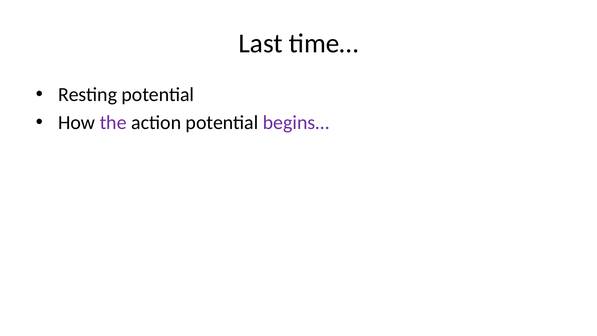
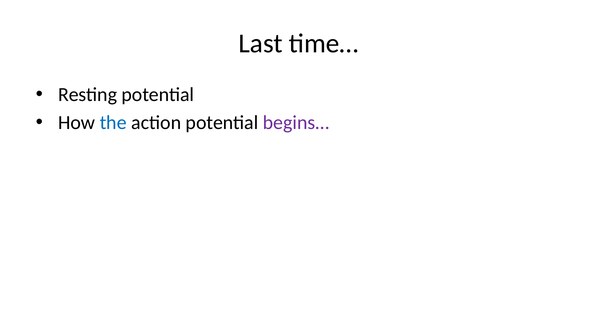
the colour: purple -> blue
